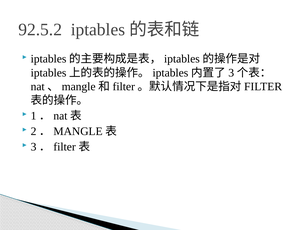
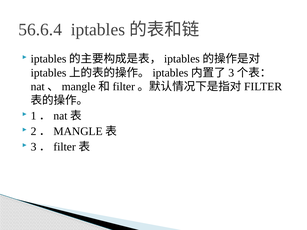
92.5.2: 92.5.2 -> 56.6.4
